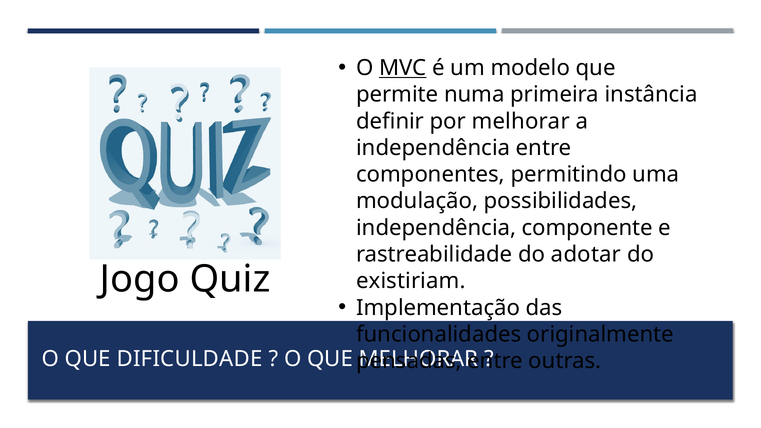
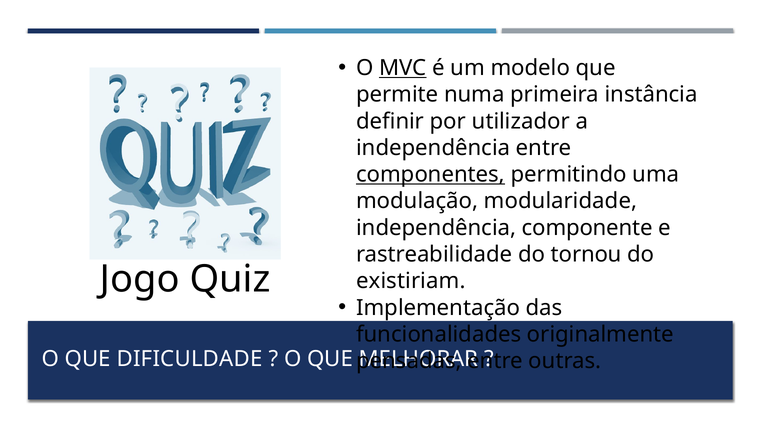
por melhorar: melhorar -> utilizador
componentes underline: none -> present
possibilidades: possibilidades -> modularidade
adotar: adotar -> tornou
